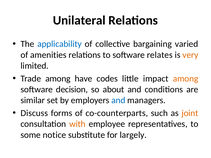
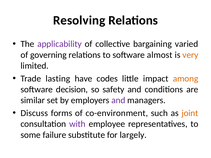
Unilateral: Unilateral -> Resolving
applicability colour: blue -> purple
amenities: amenities -> governing
relates: relates -> almost
Trade among: among -> lasting
about: about -> safety
and at (118, 100) colour: blue -> purple
co-counterparts: co-counterparts -> co-environment
with colour: orange -> purple
notice: notice -> failure
